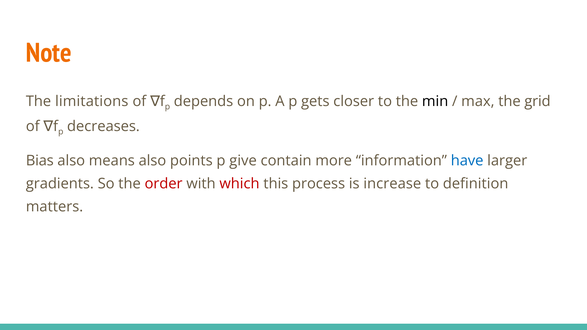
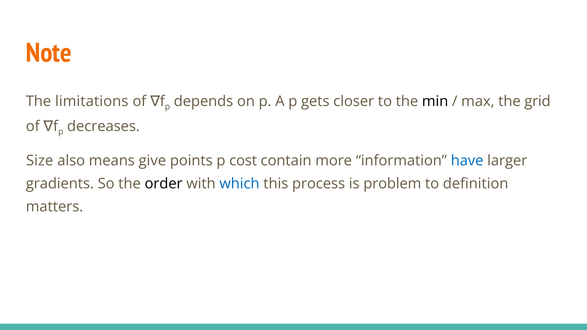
Bias: Bias -> Size
means also: also -> give
give: give -> cost
order colour: red -> black
which colour: red -> blue
increase: increase -> problem
